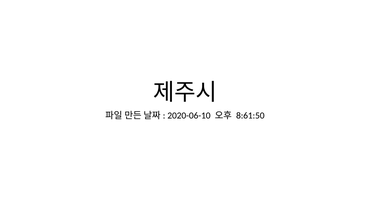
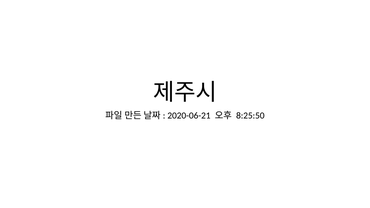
2020-06-10: 2020-06-10 -> 2020-06-21
8:61:50: 8:61:50 -> 8:25:50
